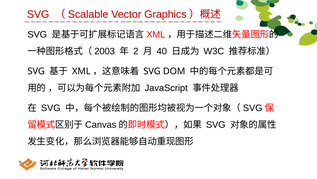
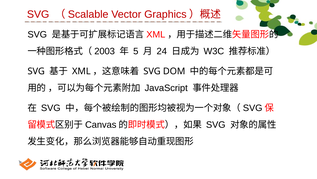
2: 2 -> 5
40: 40 -> 24
